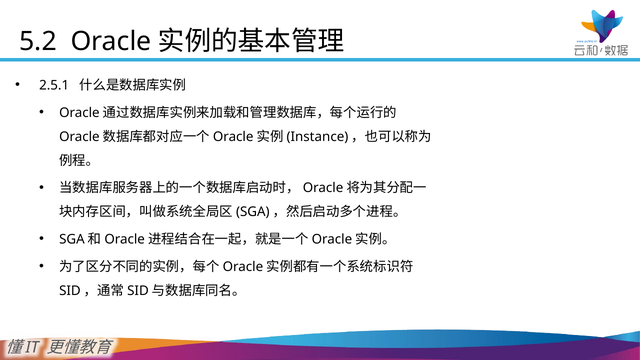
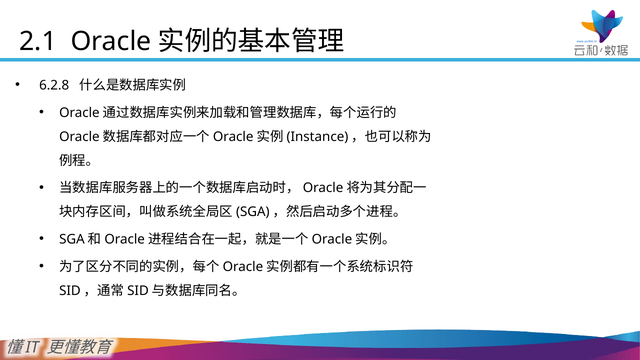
5.2: 5.2 -> 2.1
2.5.1: 2.5.1 -> 6.2.8
